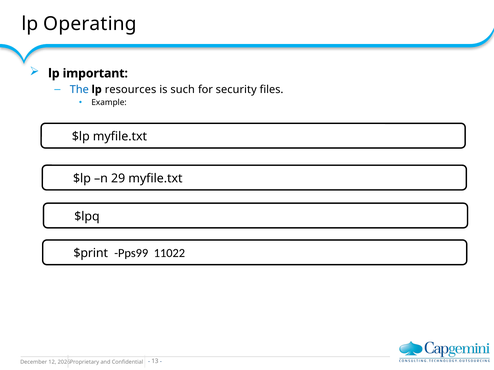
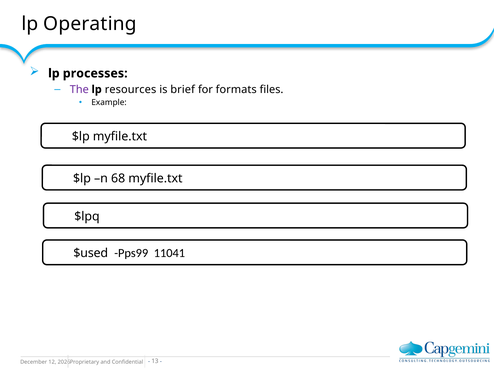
important: important -> processes
The colour: blue -> purple
such: such -> brief
security: security -> formats
29: 29 -> 68
$print: $print -> $used
11022: 11022 -> 11041
